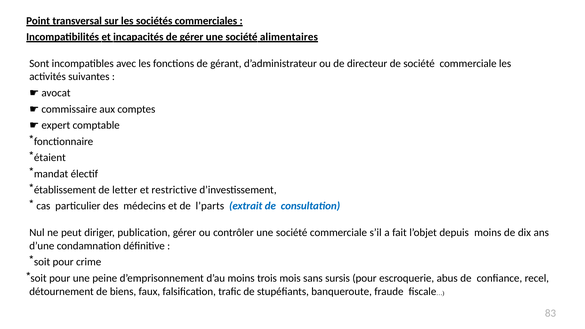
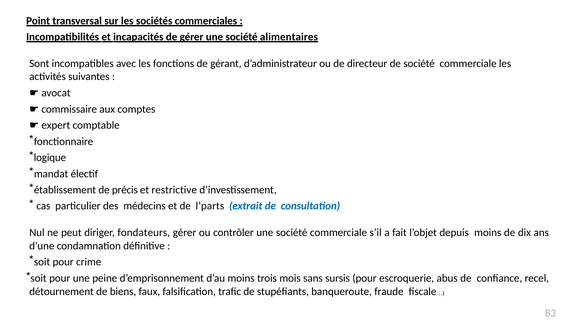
étaient: étaient -> logique
letter: letter -> précis
publication: publication -> fondateurs
